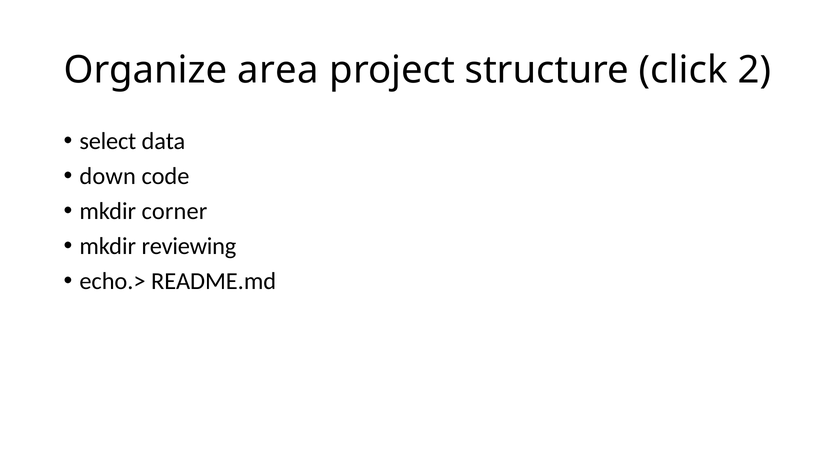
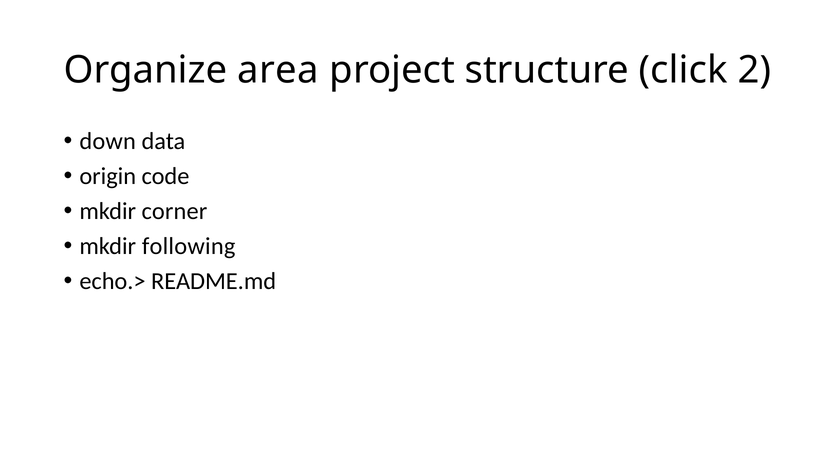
select: select -> down
down: down -> origin
reviewing: reviewing -> following
